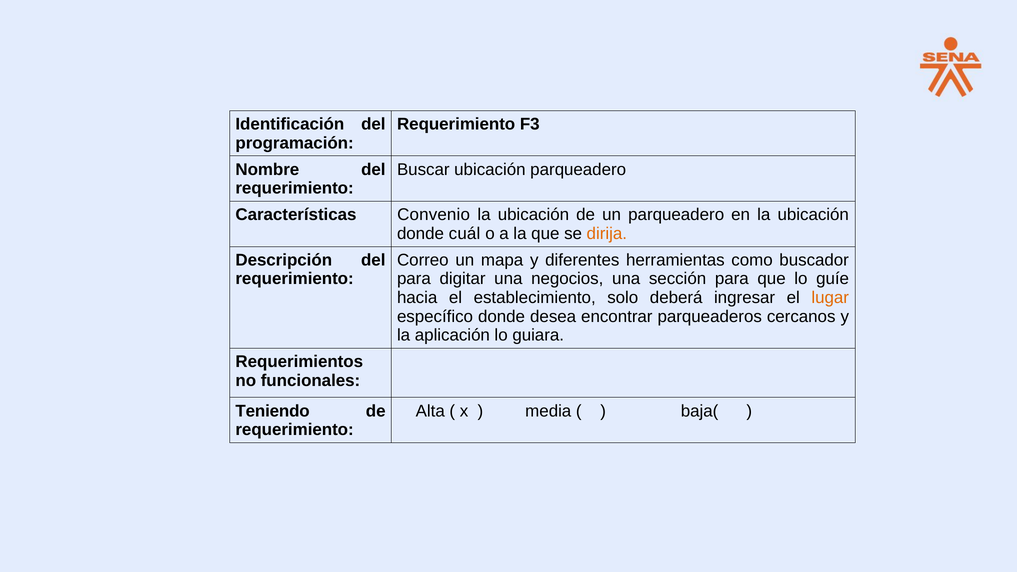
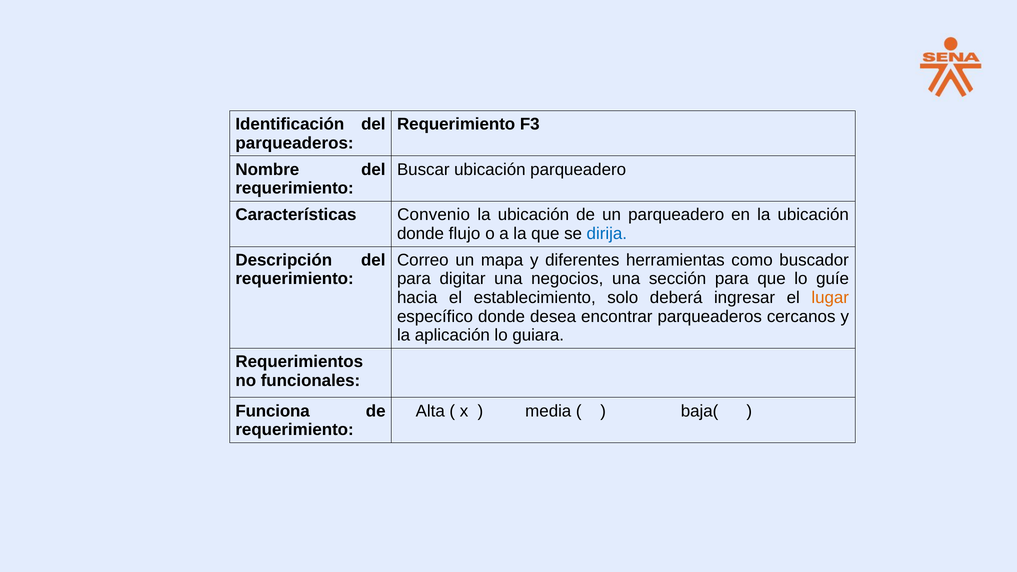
programación at (295, 143): programación -> parqueaderos
cuál: cuál -> flujo
dirija colour: orange -> blue
Teniendo: Teniendo -> Funciona
